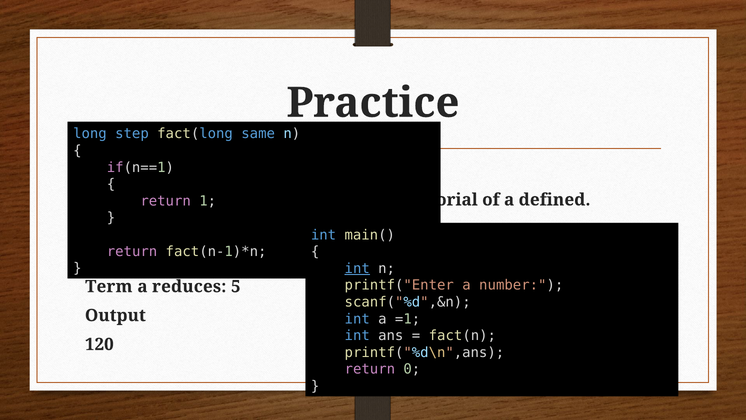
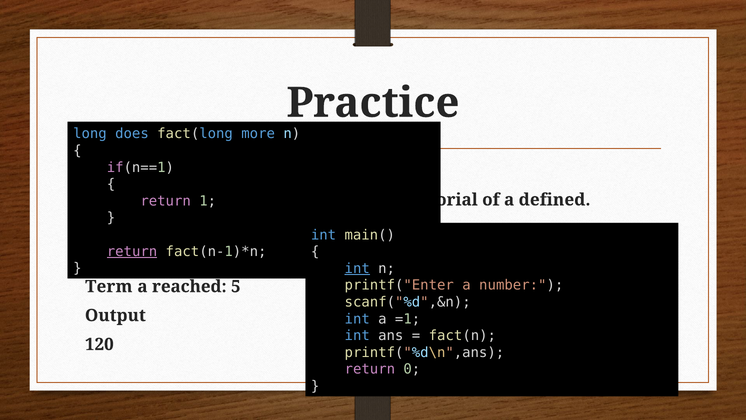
step: step -> does
same: same -> more
return at (132, 251) underline: none -> present
reduces: reduces -> reached
